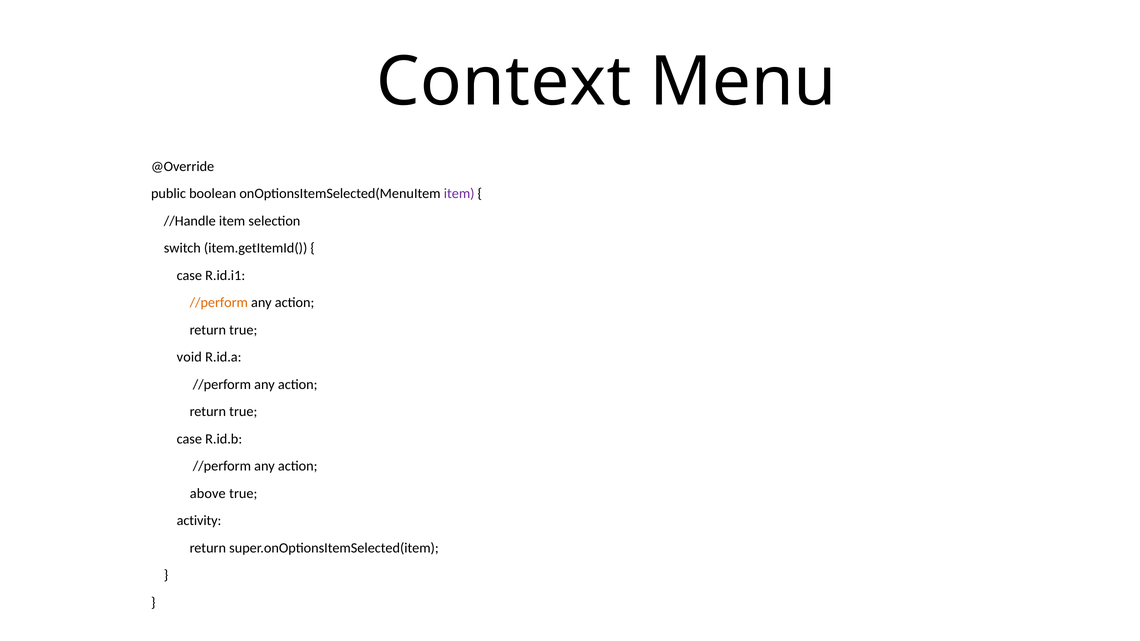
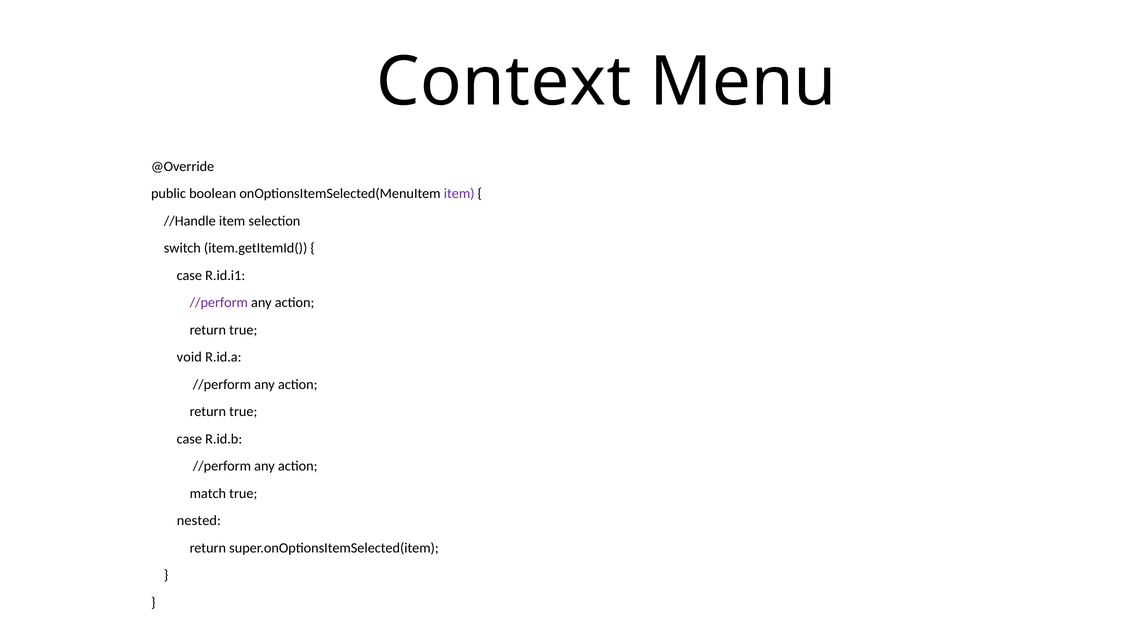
//perform at (219, 303) colour: orange -> purple
above: above -> match
activity: activity -> nested
